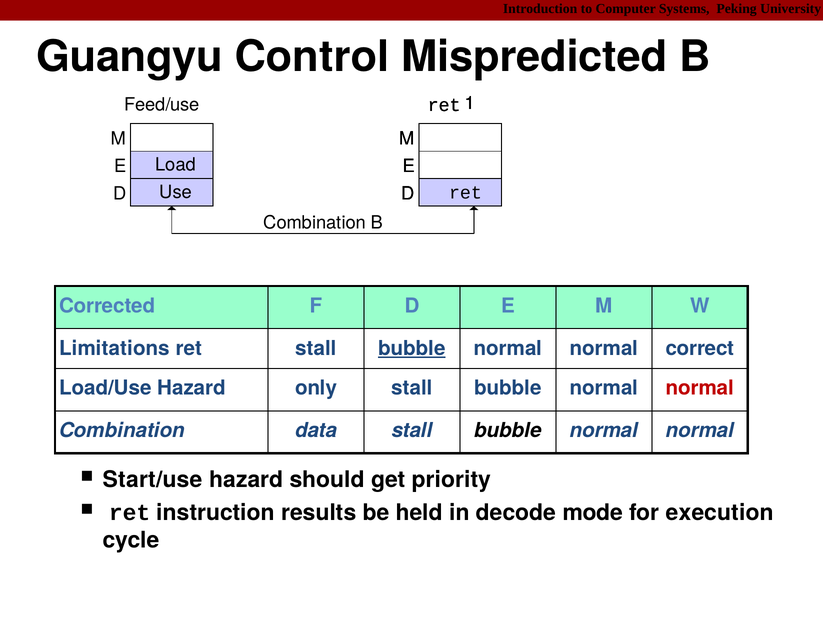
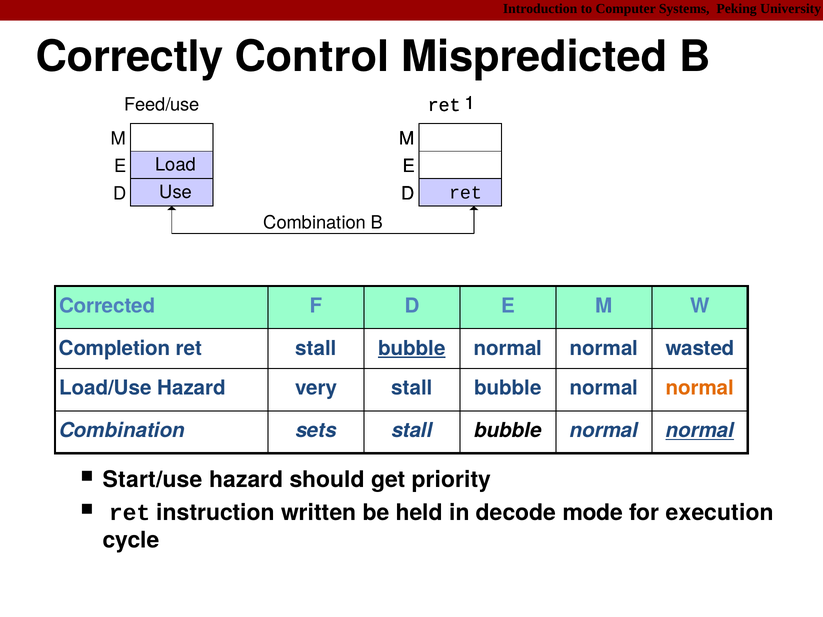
Guangyu: Guangyu -> Correctly
Limitations: Limitations -> Completion
correct: correct -> wasted
only: only -> very
normal at (700, 388) colour: red -> orange
data: data -> sets
normal at (700, 431) underline: none -> present
results: results -> written
